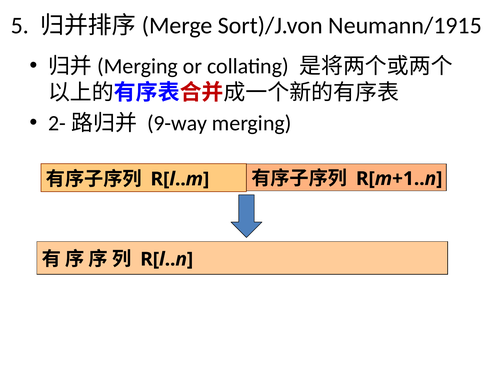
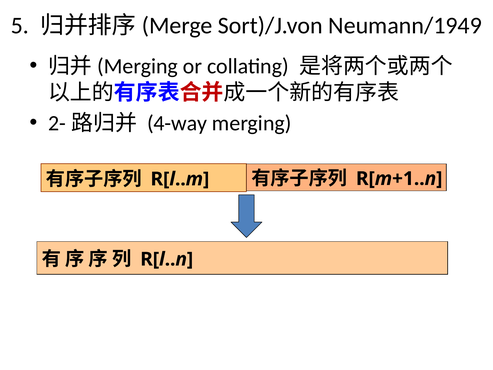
Neumann/1915: Neumann/1915 -> Neumann/1949
9-way: 9-way -> 4-way
